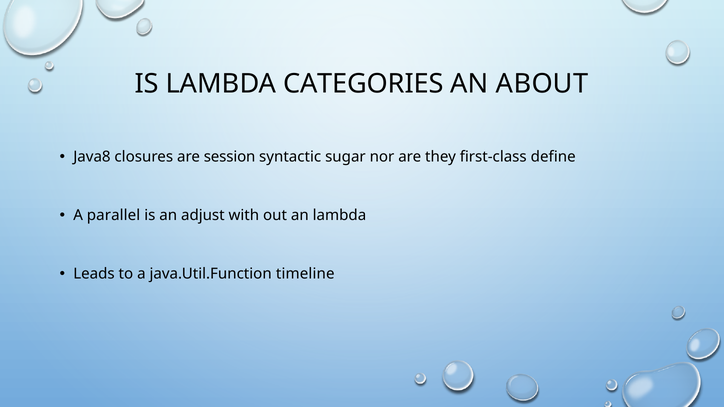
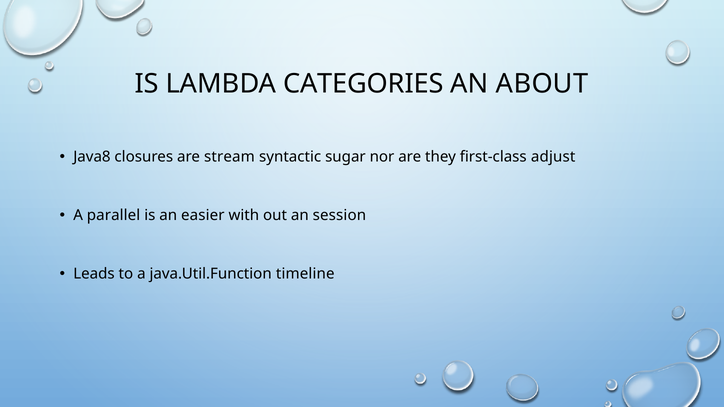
session: session -> stream
define: define -> adjust
adjust: adjust -> easier
an lambda: lambda -> session
